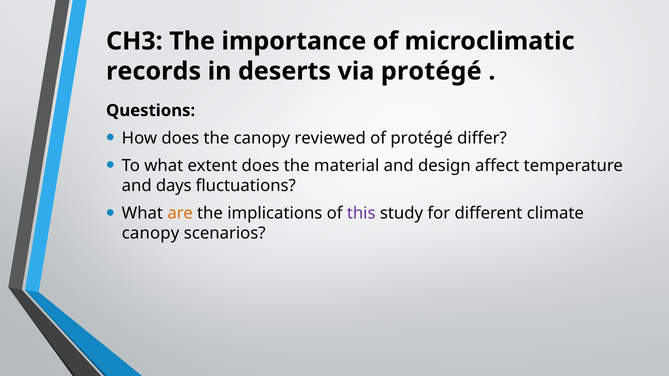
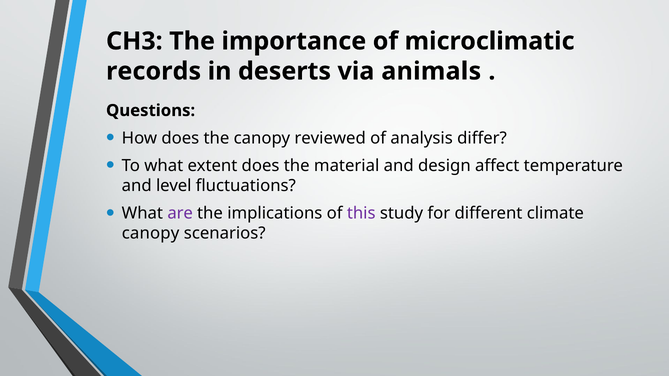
via protégé: protégé -> animals
of protégé: protégé -> analysis
days: days -> level
are colour: orange -> purple
